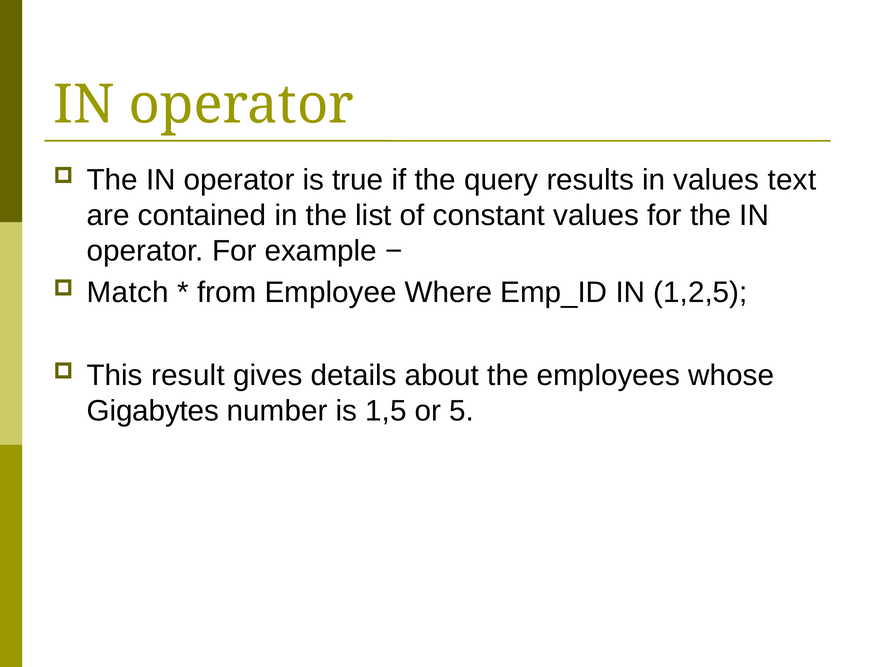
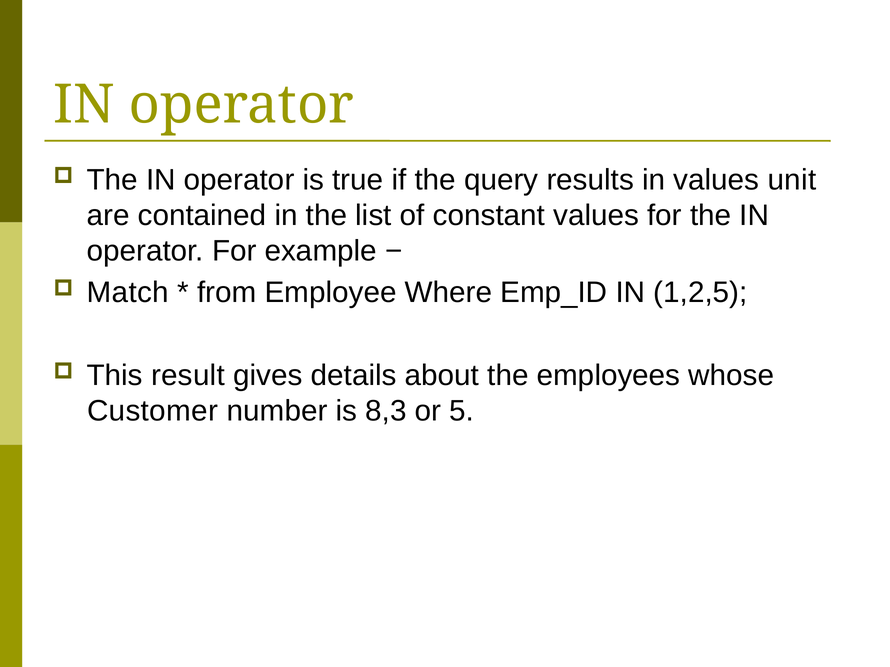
text: text -> unit
Gigabytes: Gigabytes -> Customer
1,5: 1,5 -> 8,3
